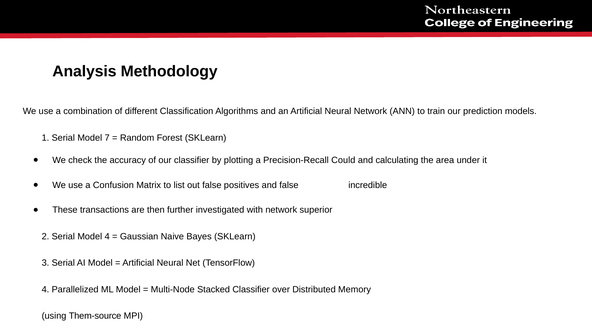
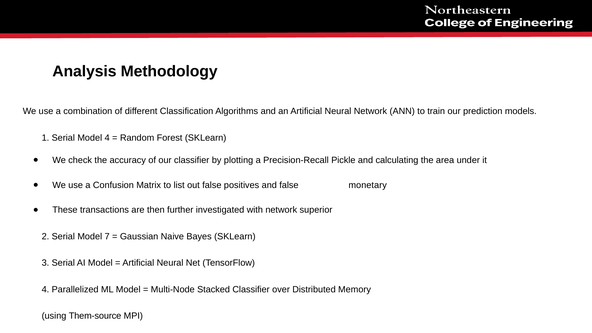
Model 7: 7 -> 4
Could: Could -> Pickle
incredible: incredible -> monetary
Model 4: 4 -> 7
